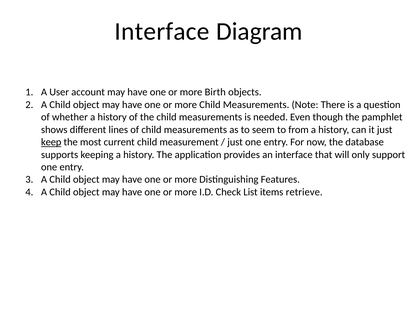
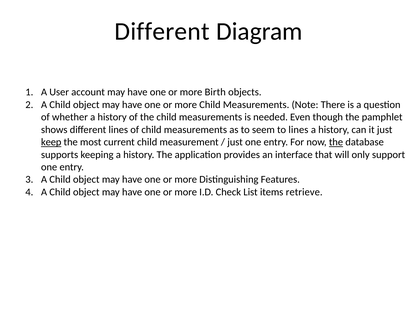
Interface at (162, 32): Interface -> Different
to from: from -> lines
the at (336, 142) underline: none -> present
